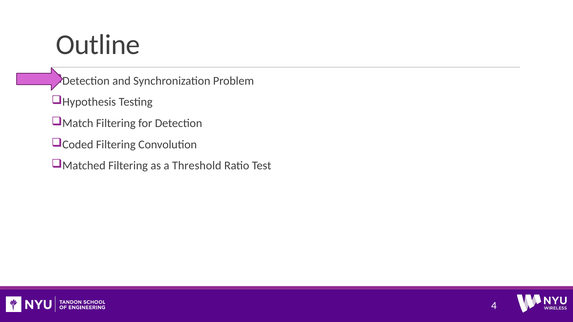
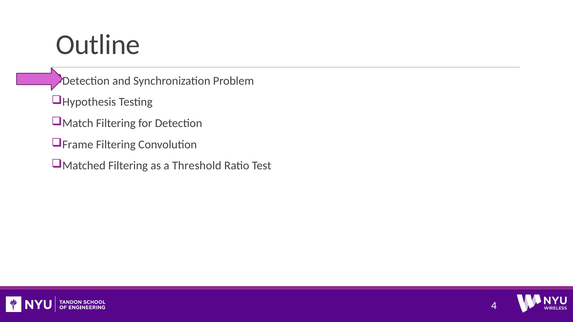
Coded: Coded -> Frame
